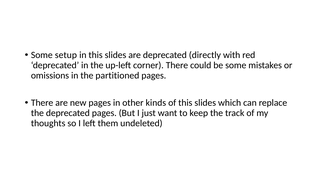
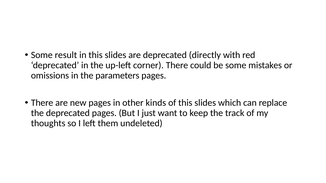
setup: setup -> result
partitioned: partitioned -> parameters
